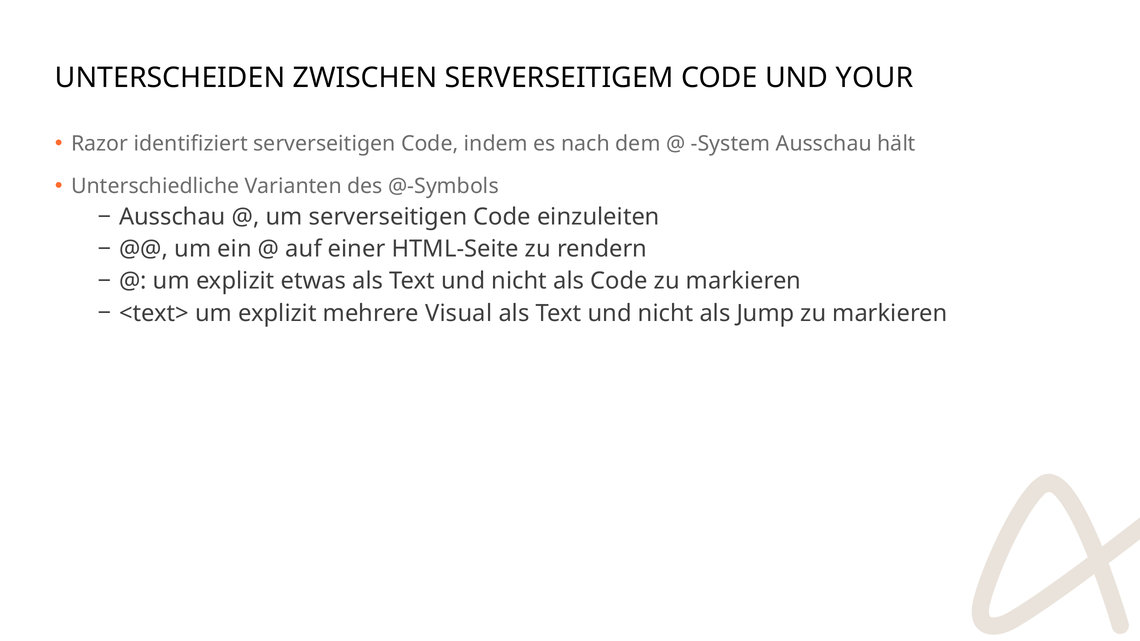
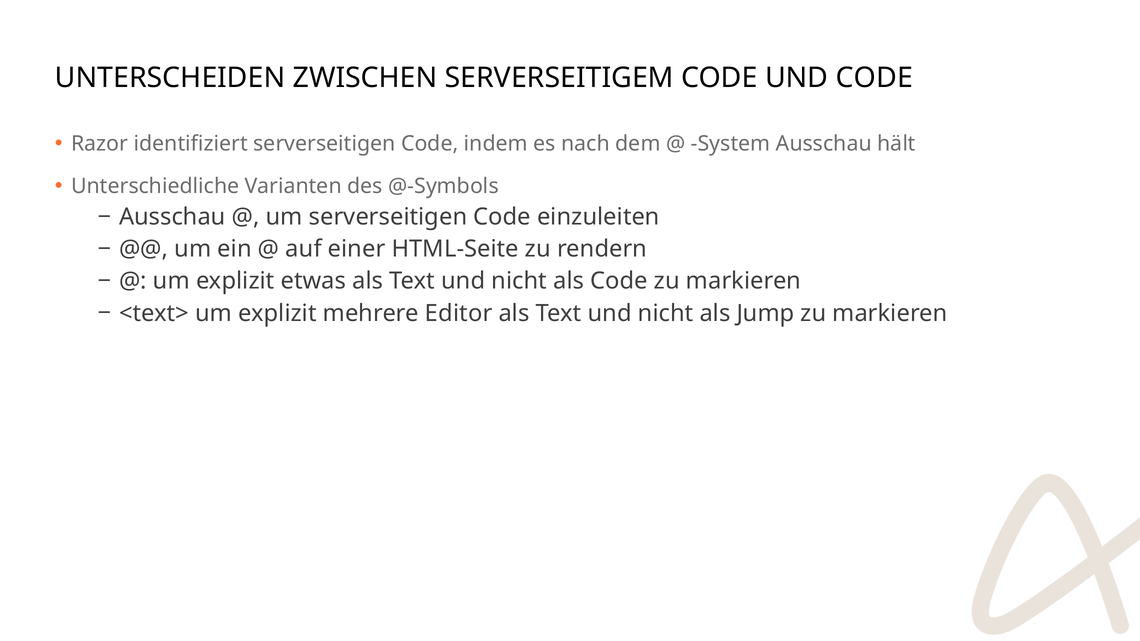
UND YOUR: YOUR -> CODE
Visual: Visual -> Editor
